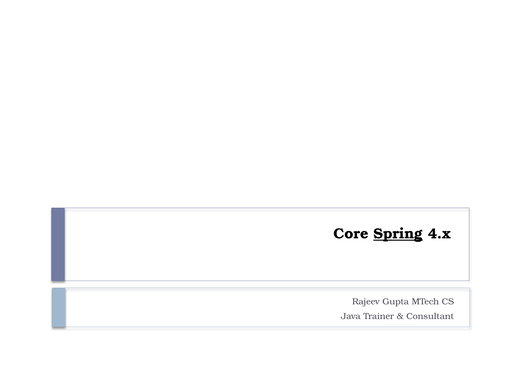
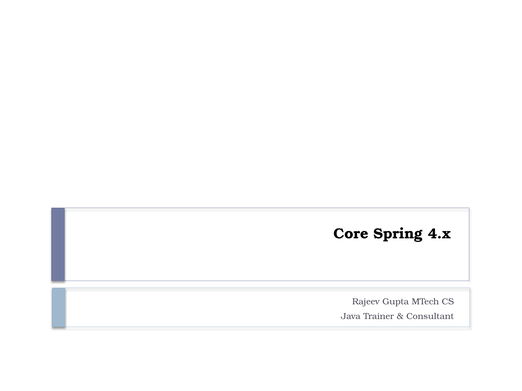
Spring underline: present -> none
